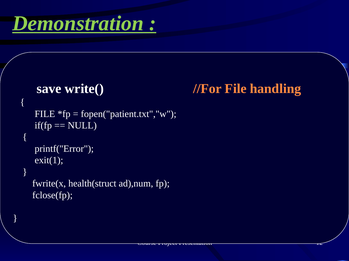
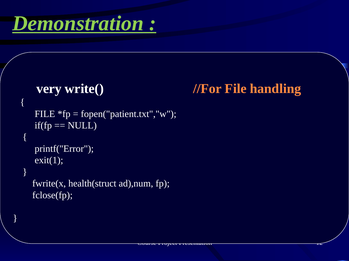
save: save -> very
